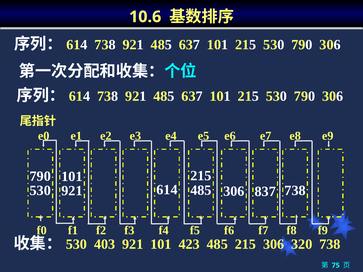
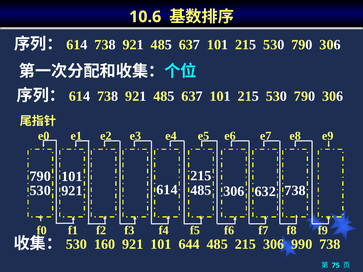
837: 837 -> 632
403: 403 -> 160
423: 423 -> 644
320: 320 -> 990
